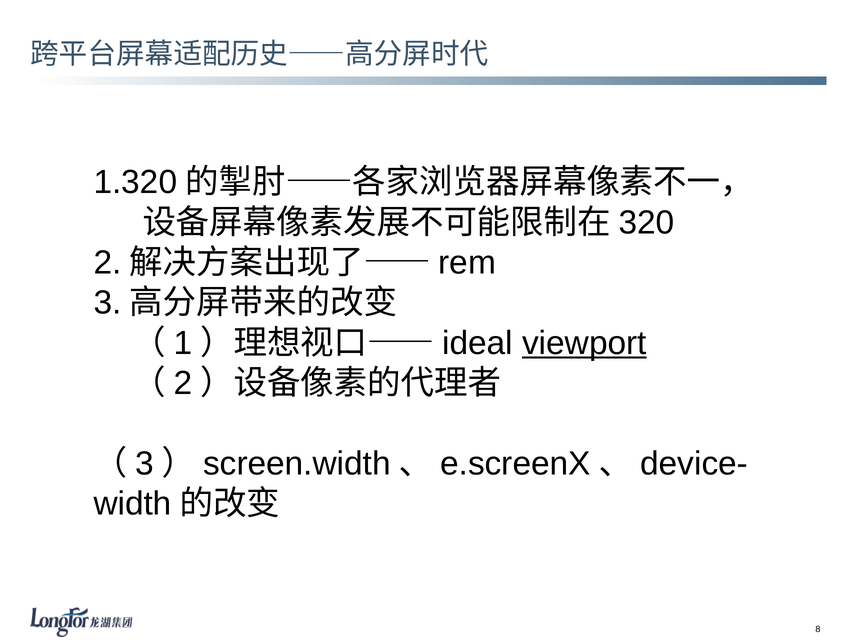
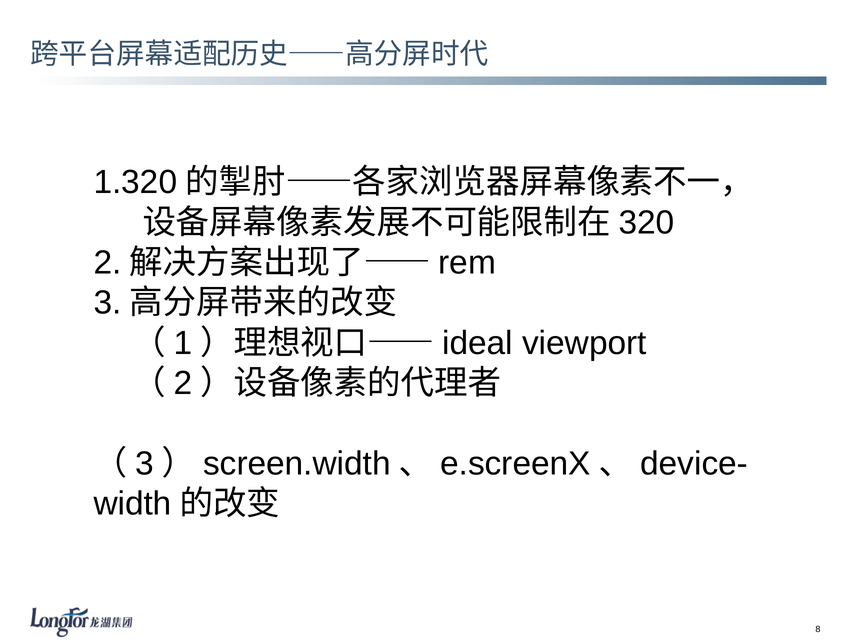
viewport underline: present -> none
